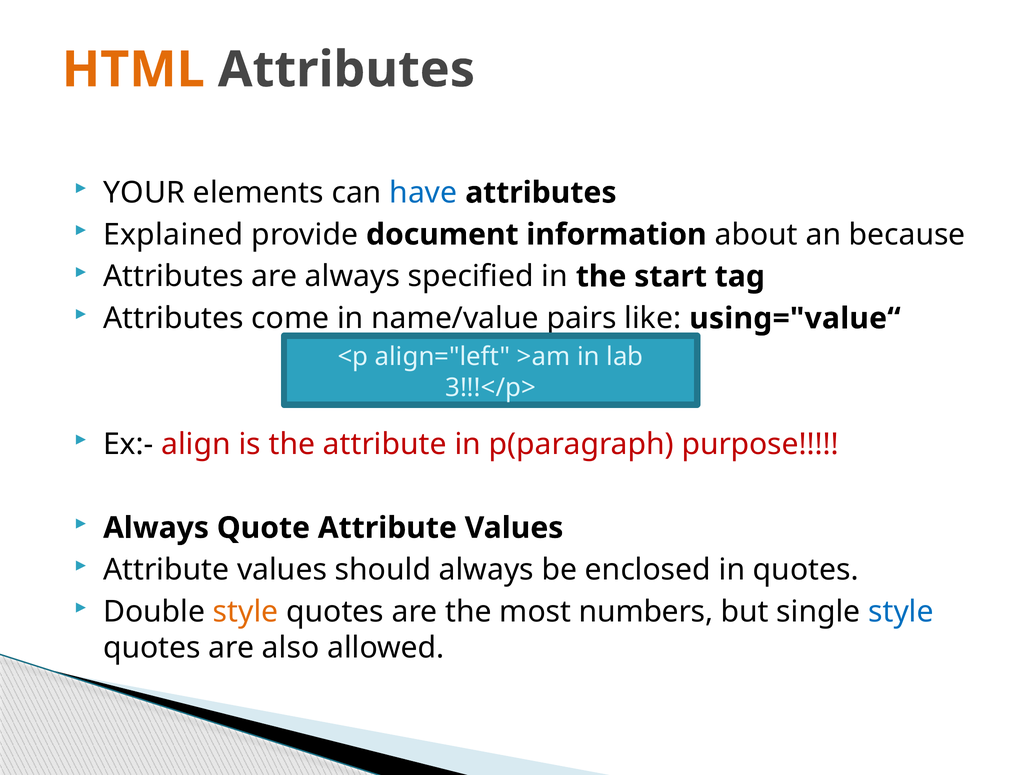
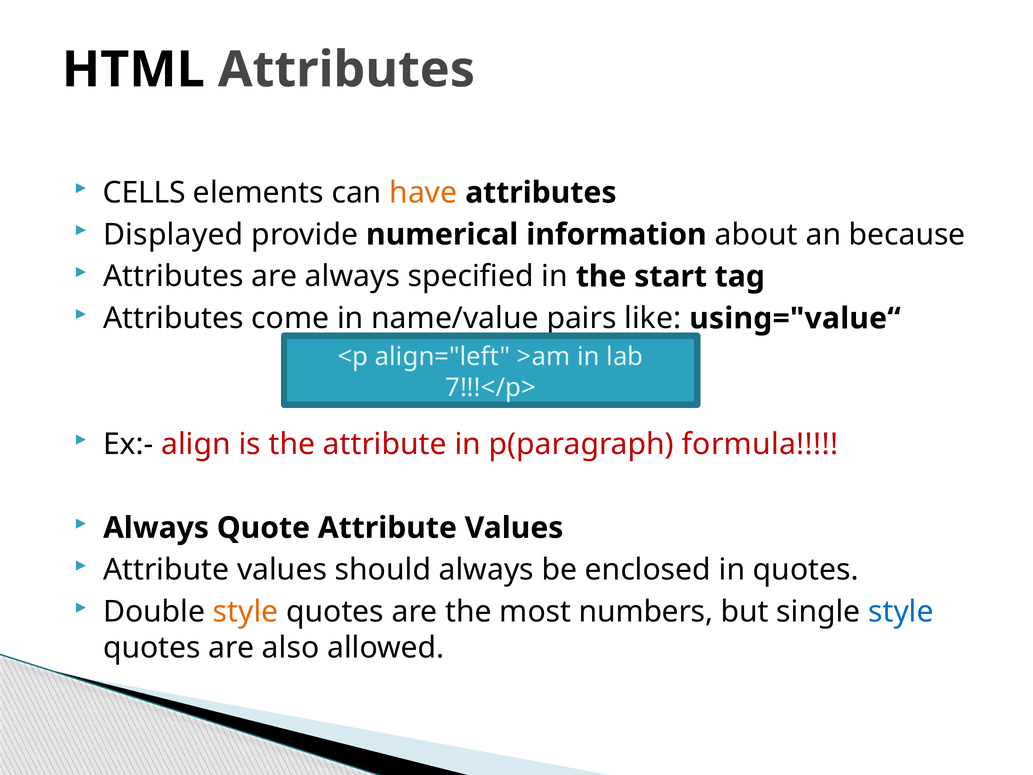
HTML colour: orange -> black
YOUR: YOUR -> CELLS
have colour: blue -> orange
Explained: Explained -> Displayed
document: document -> numerical
3!!!</p>: 3!!!</p> -> 7!!!</p>
purpose: purpose -> formula
